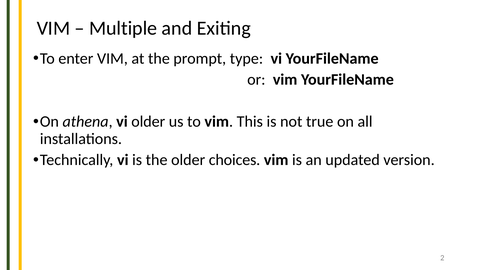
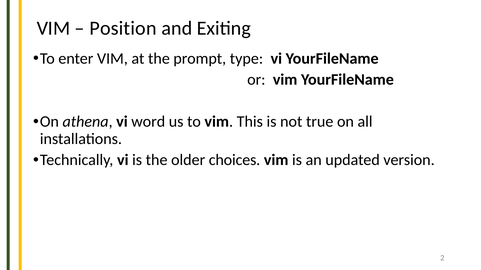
Multiple: Multiple -> Position
vi older: older -> word
